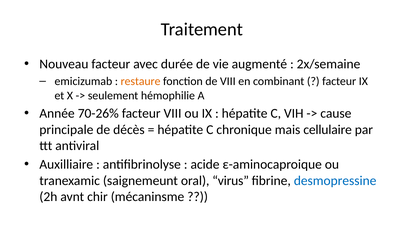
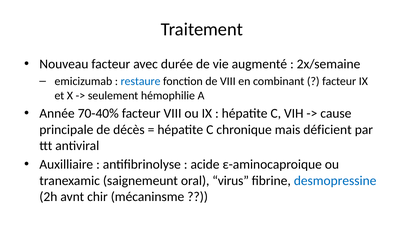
restaure colour: orange -> blue
70-26%: 70-26% -> 70-40%
cellulaire: cellulaire -> déficient
